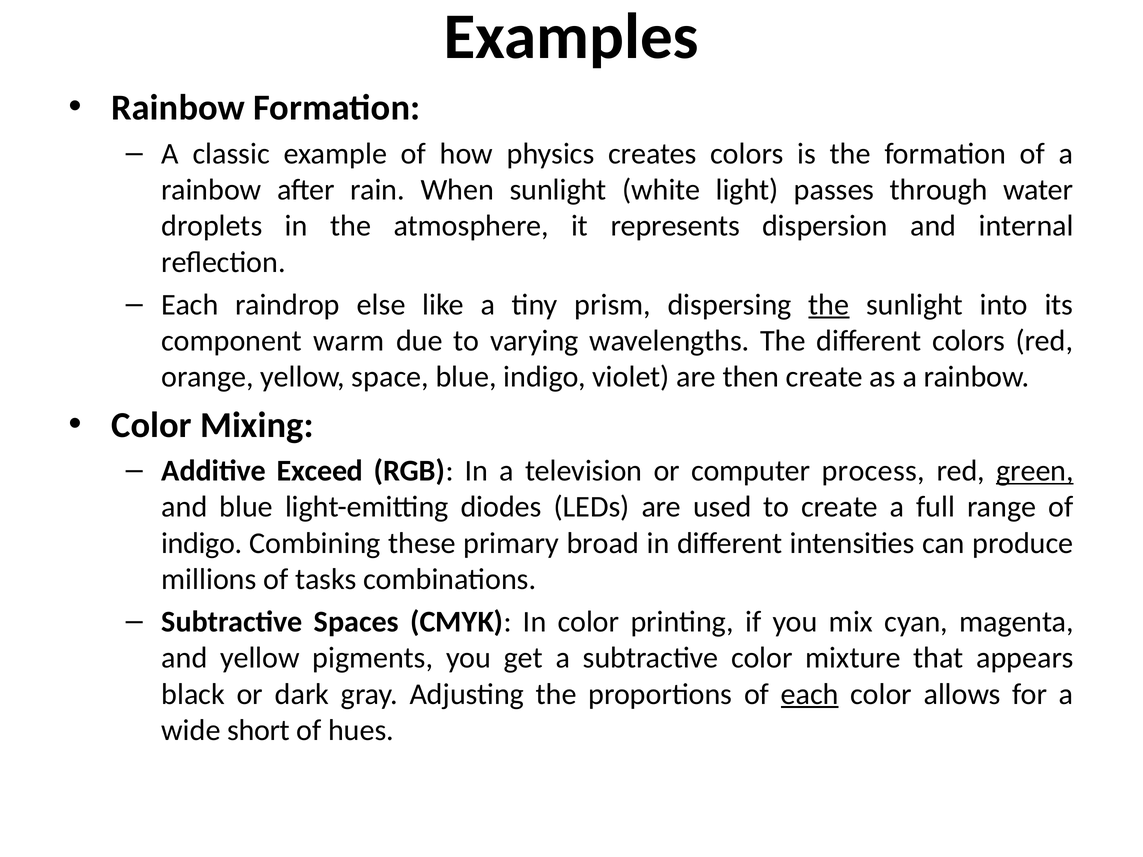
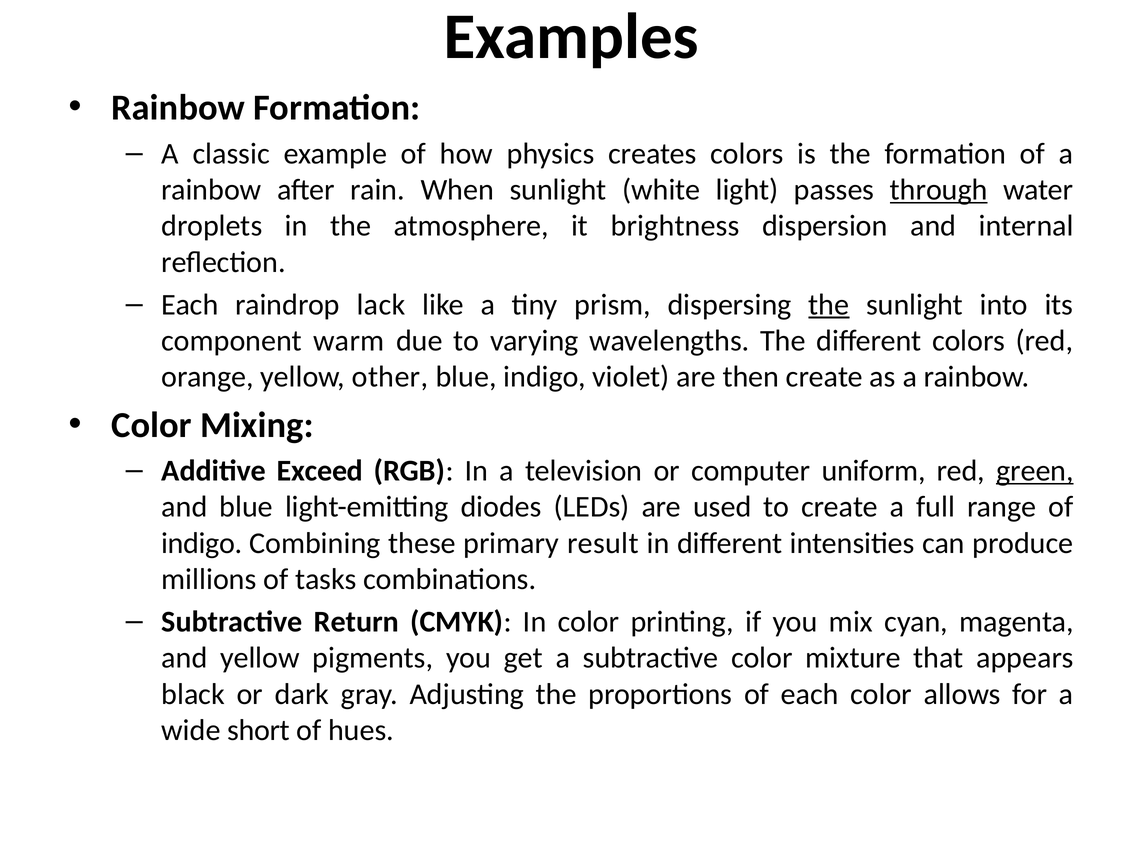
through underline: none -> present
represents: represents -> brightness
else: else -> lack
space: space -> other
process: process -> uniform
broad: broad -> result
Spaces: Spaces -> Return
each at (810, 694) underline: present -> none
